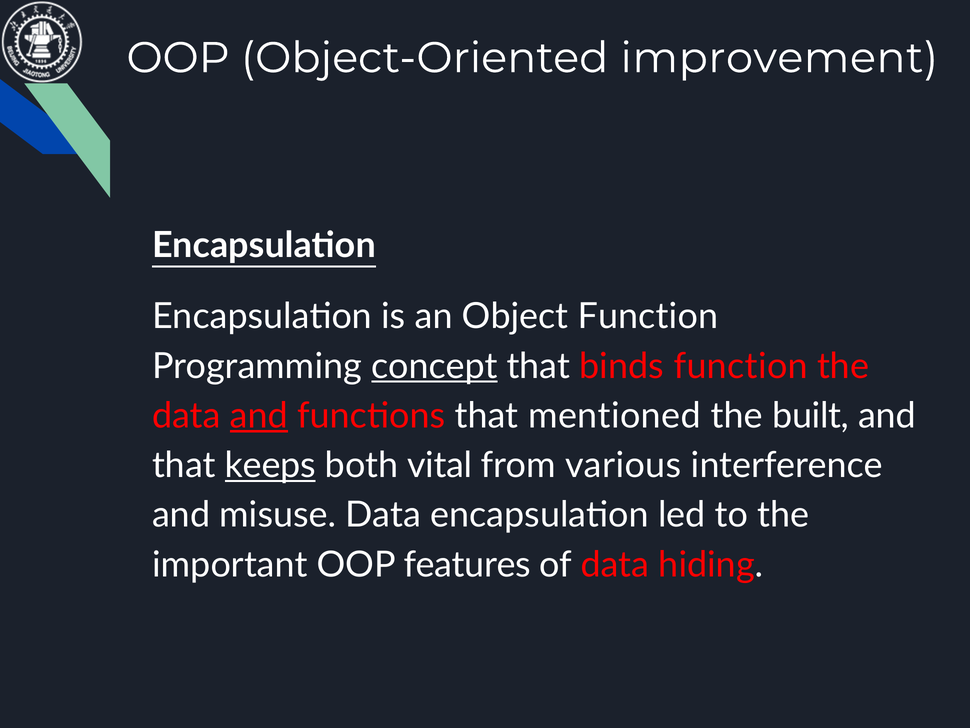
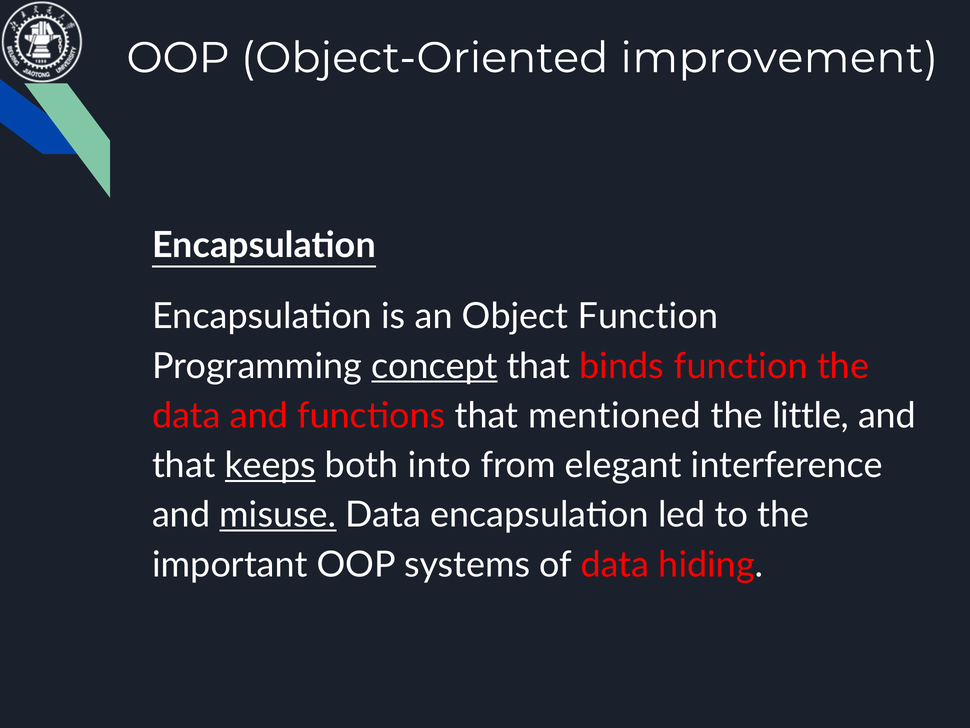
and at (259, 415) underline: present -> none
built: built -> little
vital: vital -> into
various: various -> elegant
misuse underline: none -> present
features: features -> systems
